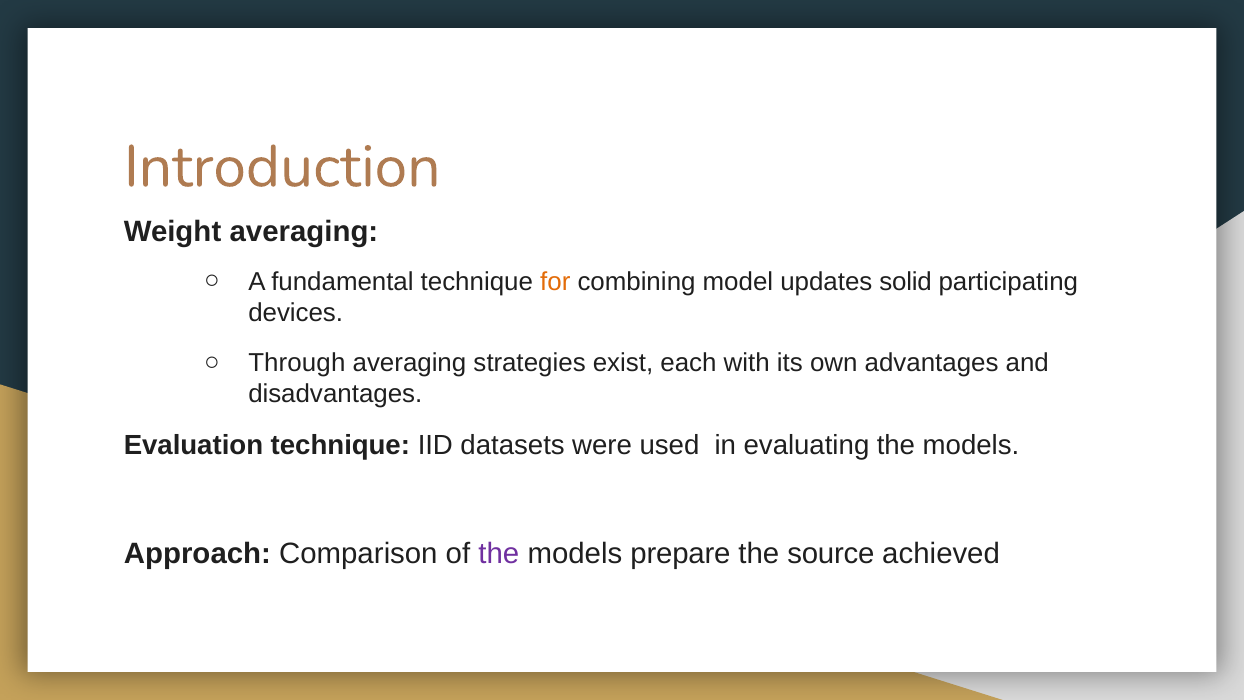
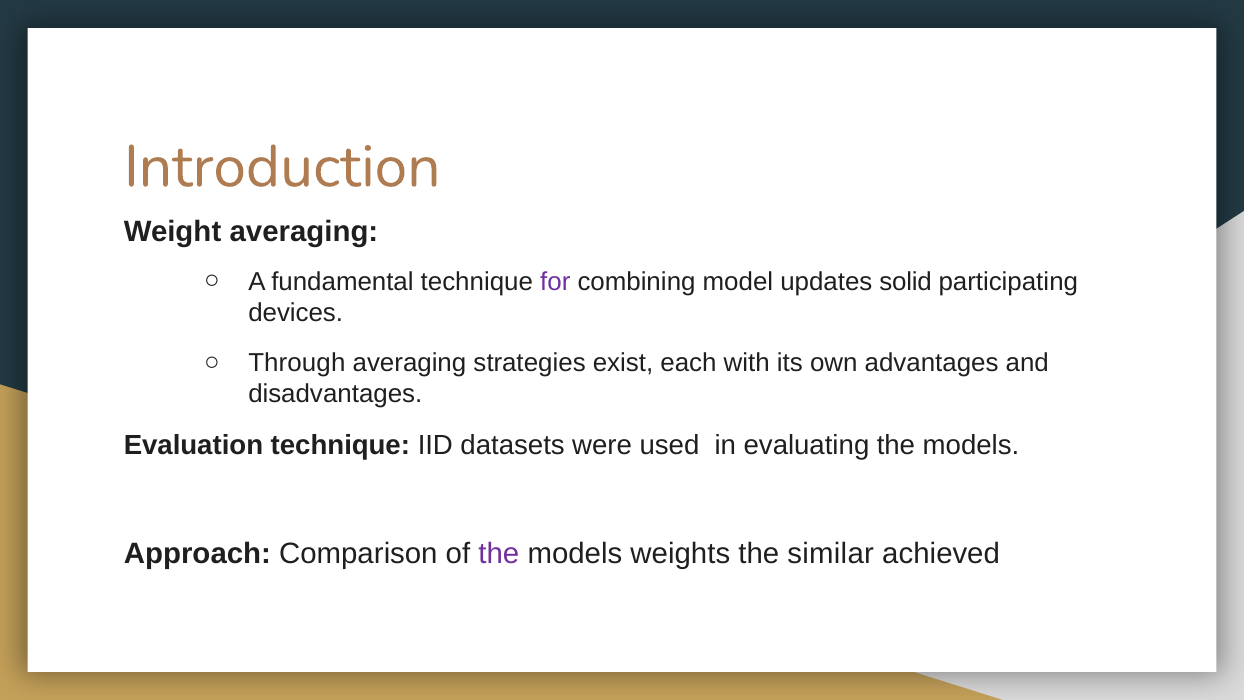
for colour: orange -> purple
prepare: prepare -> weights
source: source -> similar
